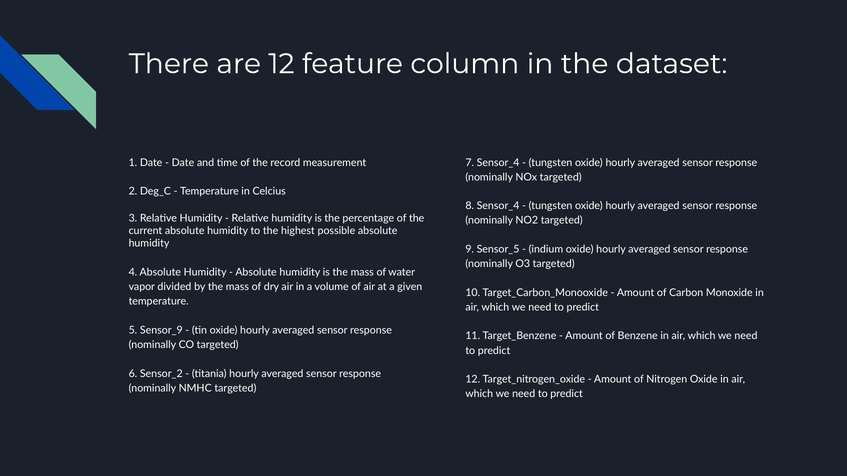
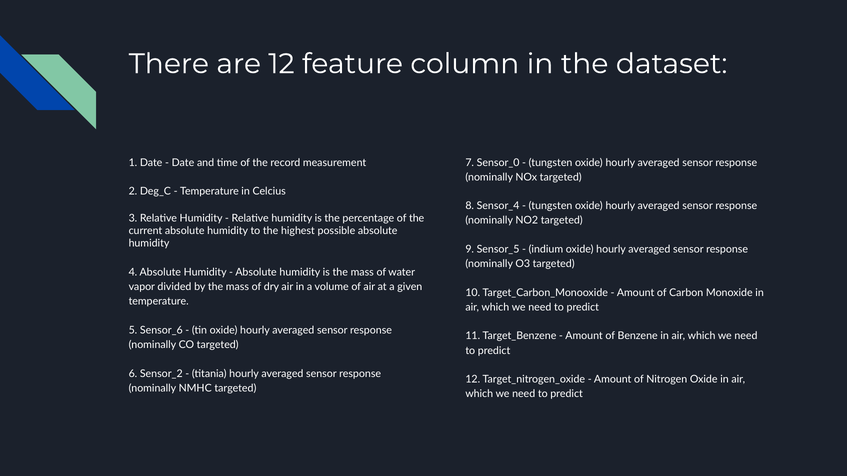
7 Sensor_4: Sensor_4 -> Sensor_0
Sensor_9: Sensor_9 -> Sensor_6
